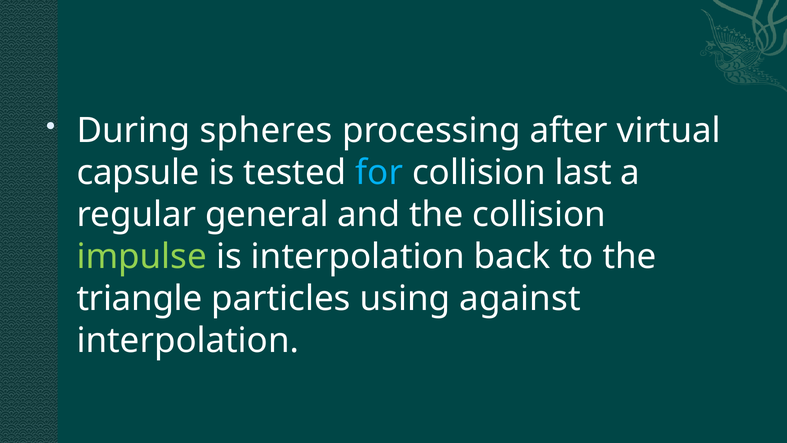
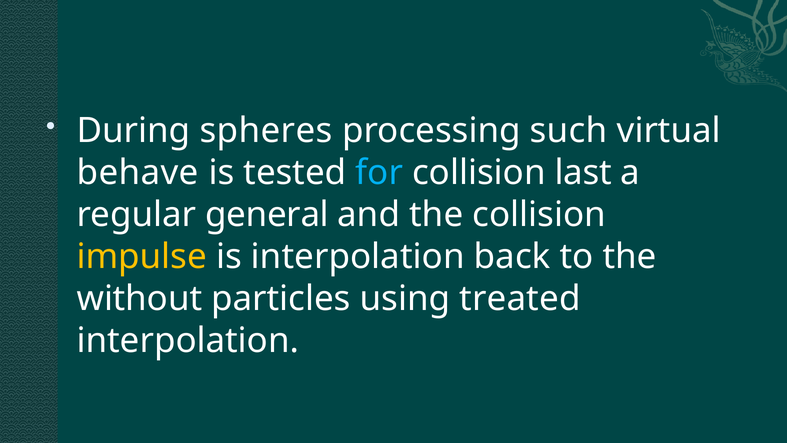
after: after -> such
capsule: capsule -> behave
impulse colour: light green -> yellow
triangle: triangle -> without
against: against -> treated
